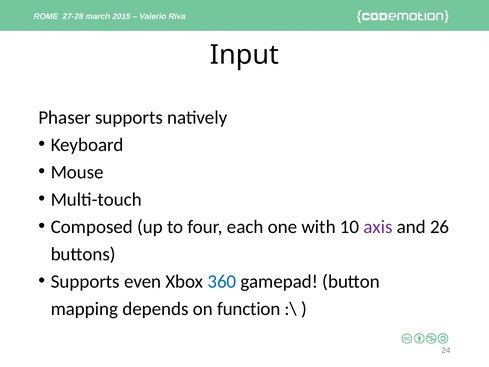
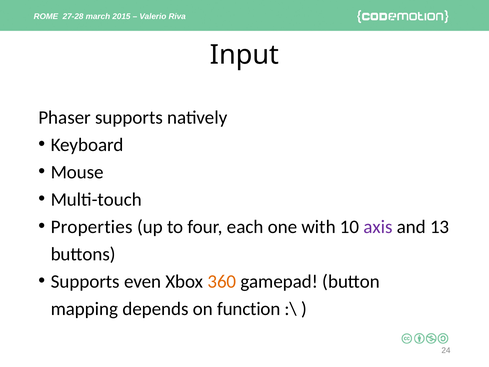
Composed: Composed -> Properties
26: 26 -> 13
360 colour: blue -> orange
